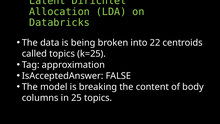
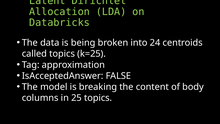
22: 22 -> 24
